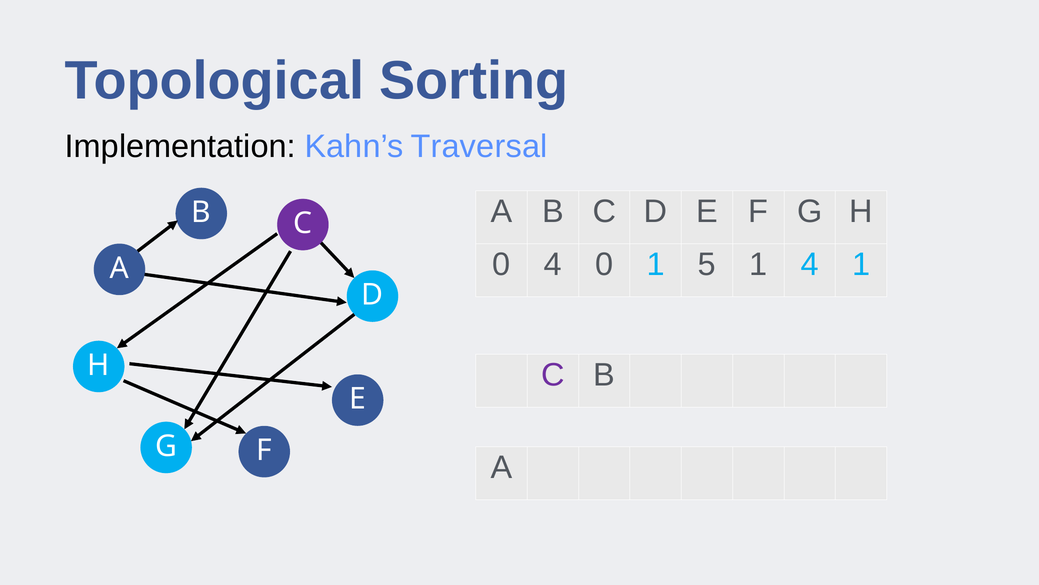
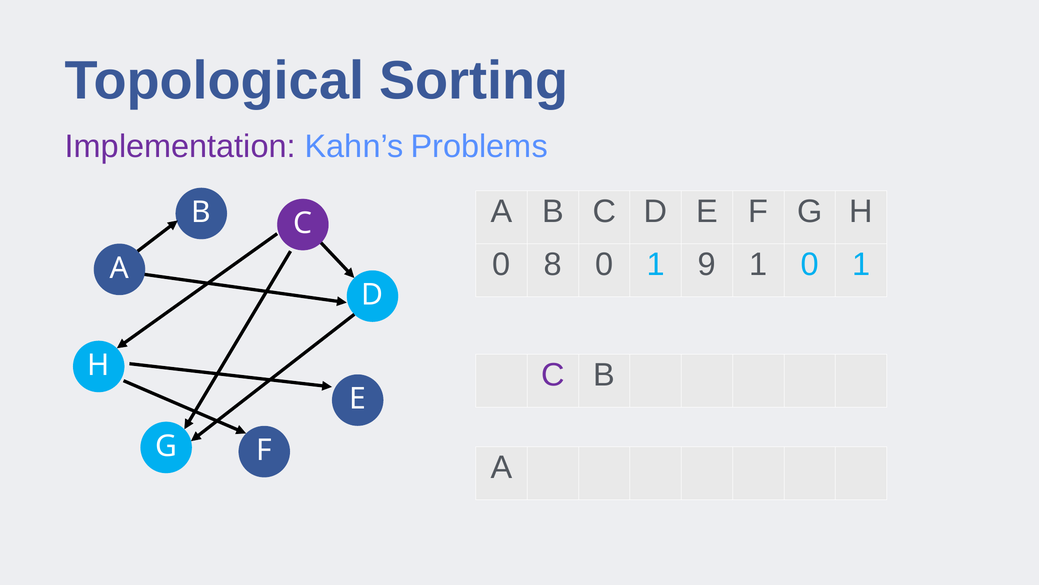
Implementation colour: black -> purple
Traversal: Traversal -> Problems
0 4: 4 -> 8
5: 5 -> 9
1 4: 4 -> 0
